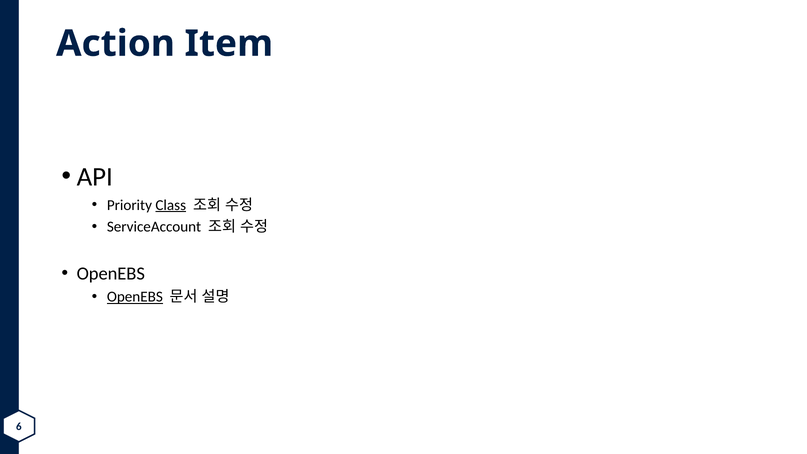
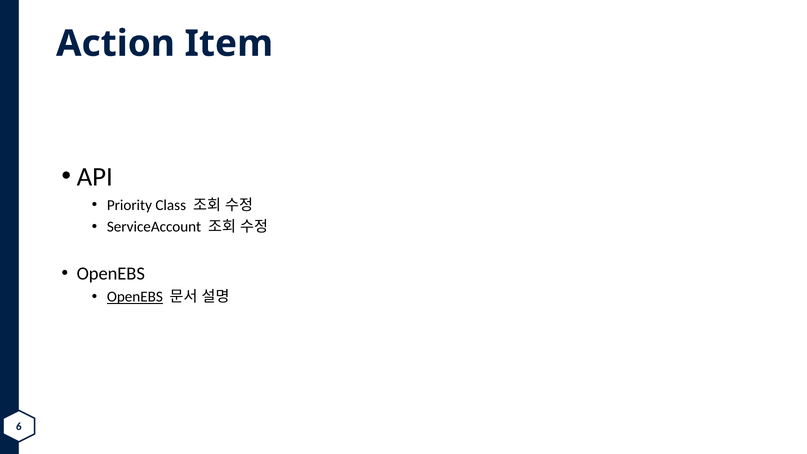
Class underline: present -> none
